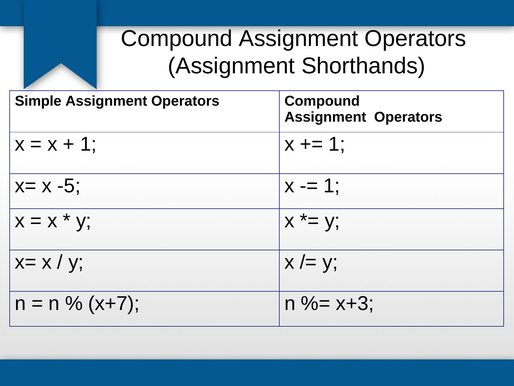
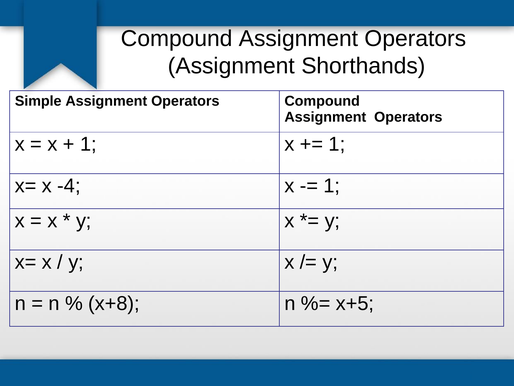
-5: -5 -> -4
x+7: x+7 -> x+8
x+3: x+3 -> x+5
